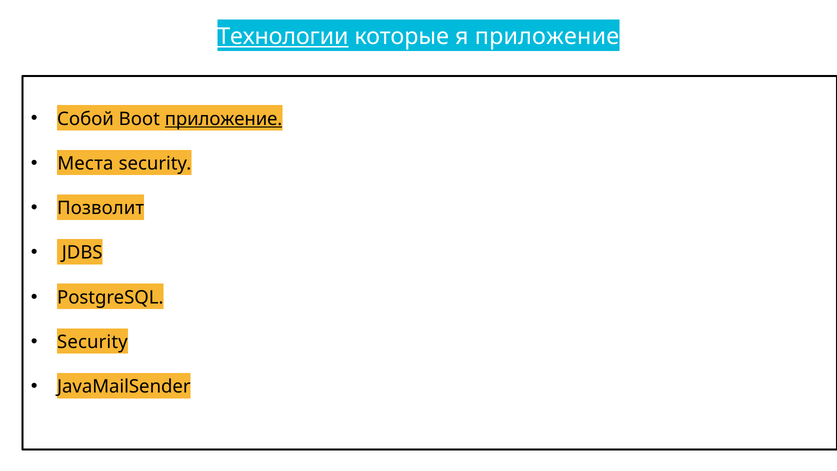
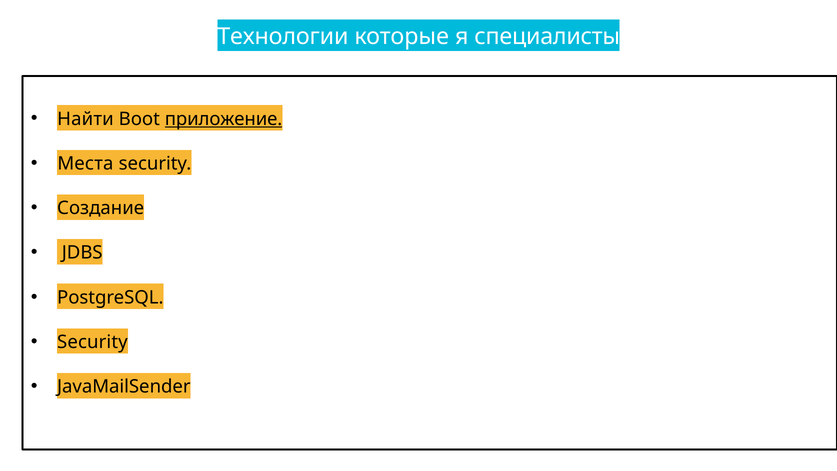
Технологии underline: present -> none
я приложение: приложение -> специалисты
Собой: Собой -> Найти
Позволит: Позволит -> Создание
